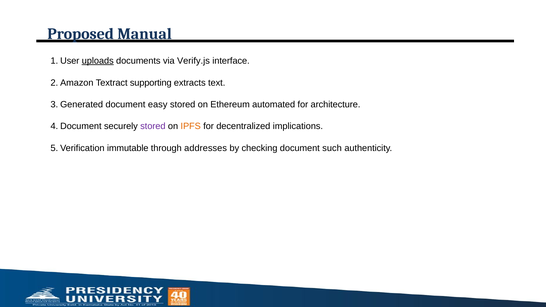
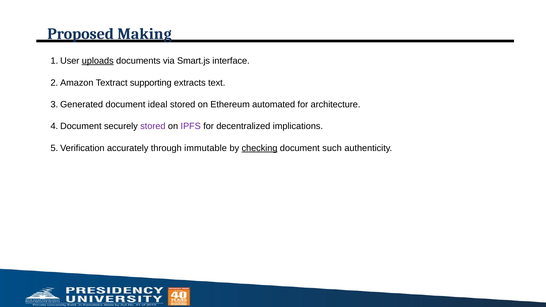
Manual: Manual -> Making
Verify.js: Verify.js -> Smart.js
easy: easy -> ideal
IPFS colour: orange -> purple
immutable: immutable -> accurately
addresses: addresses -> immutable
checking underline: none -> present
